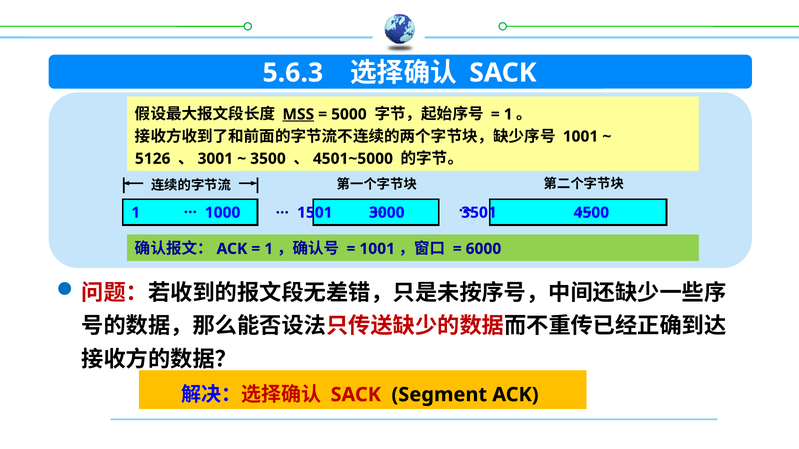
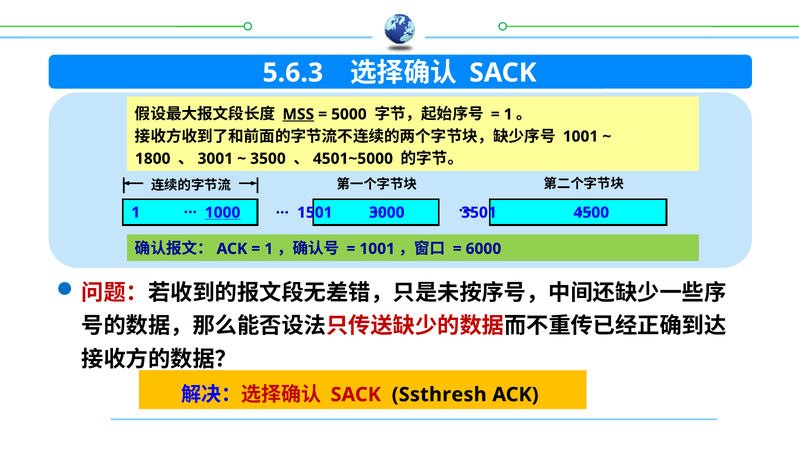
5126: 5126 -> 1800
1000 underline: none -> present
Segment: Segment -> Ssthresh
